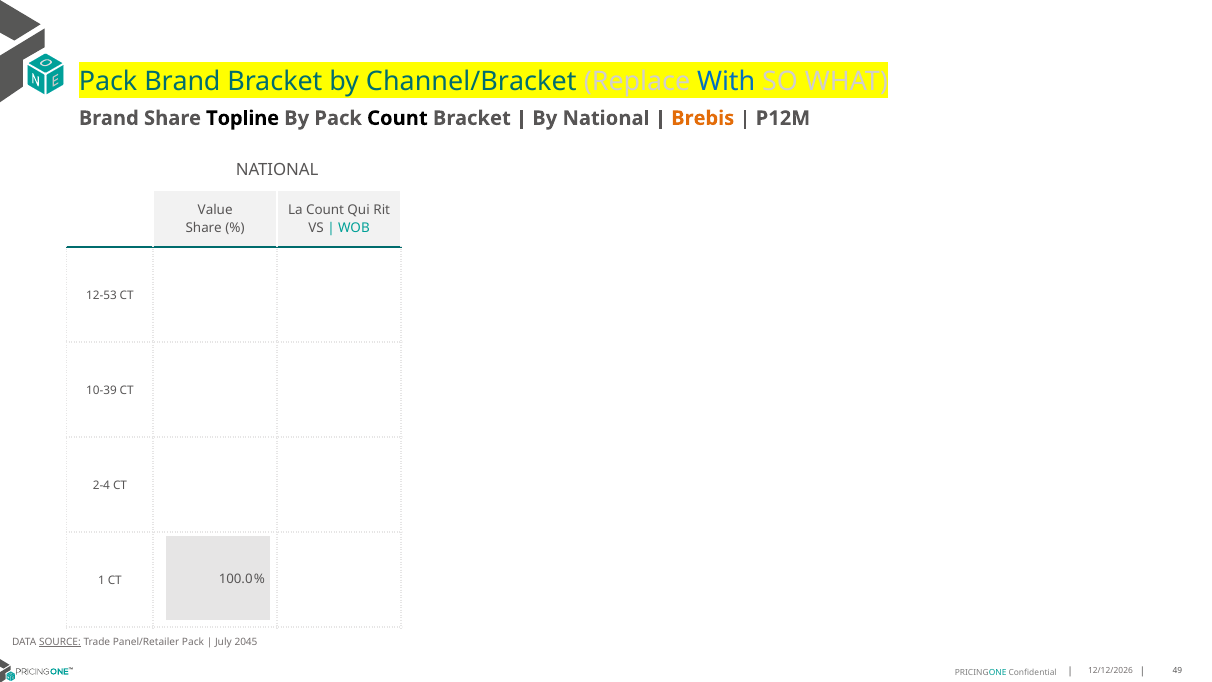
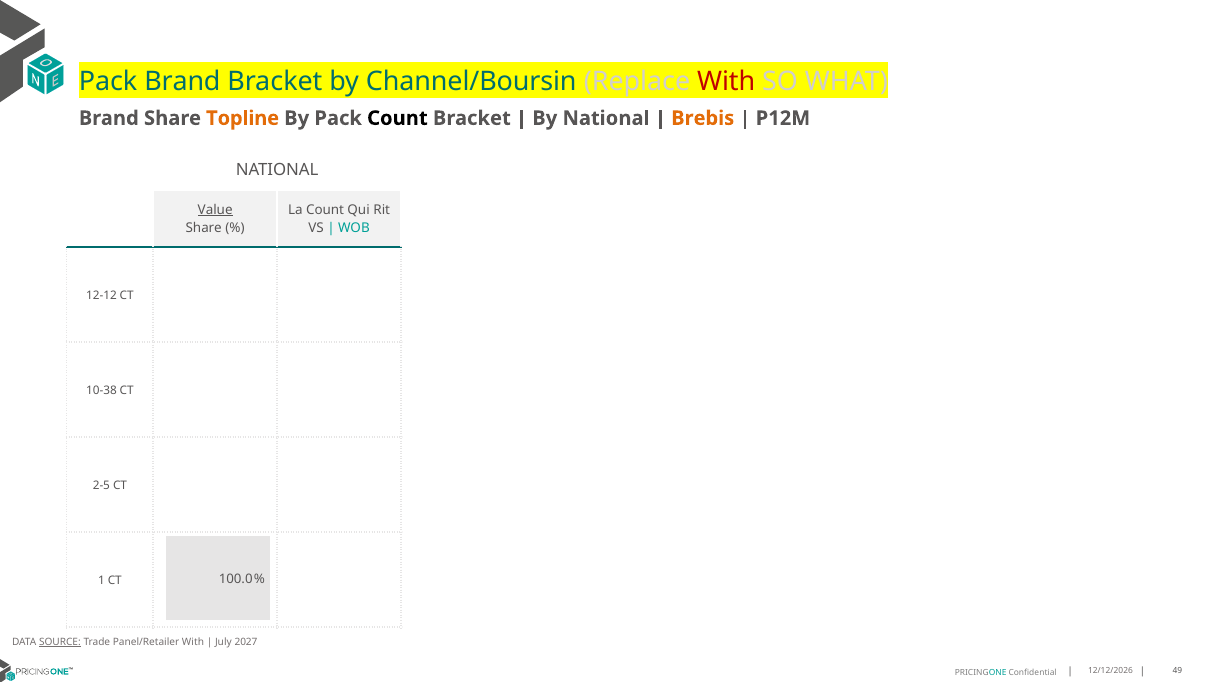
Channel/Bracket: Channel/Bracket -> Channel/Boursin
With at (726, 81) colour: blue -> red
Topline colour: black -> orange
Value underline: none -> present
12-53: 12-53 -> 12-12
10-39: 10-39 -> 10-38
2-4: 2-4 -> 2-5
Panel/Retailer Pack: Pack -> With
2045: 2045 -> 2027
